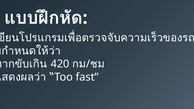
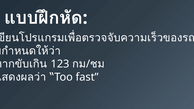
420: 420 -> 123
